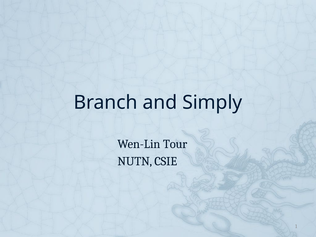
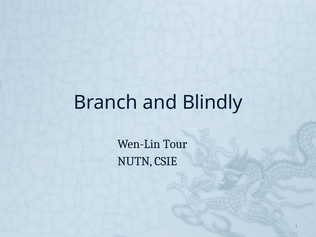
Simply: Simply -> Blindly
